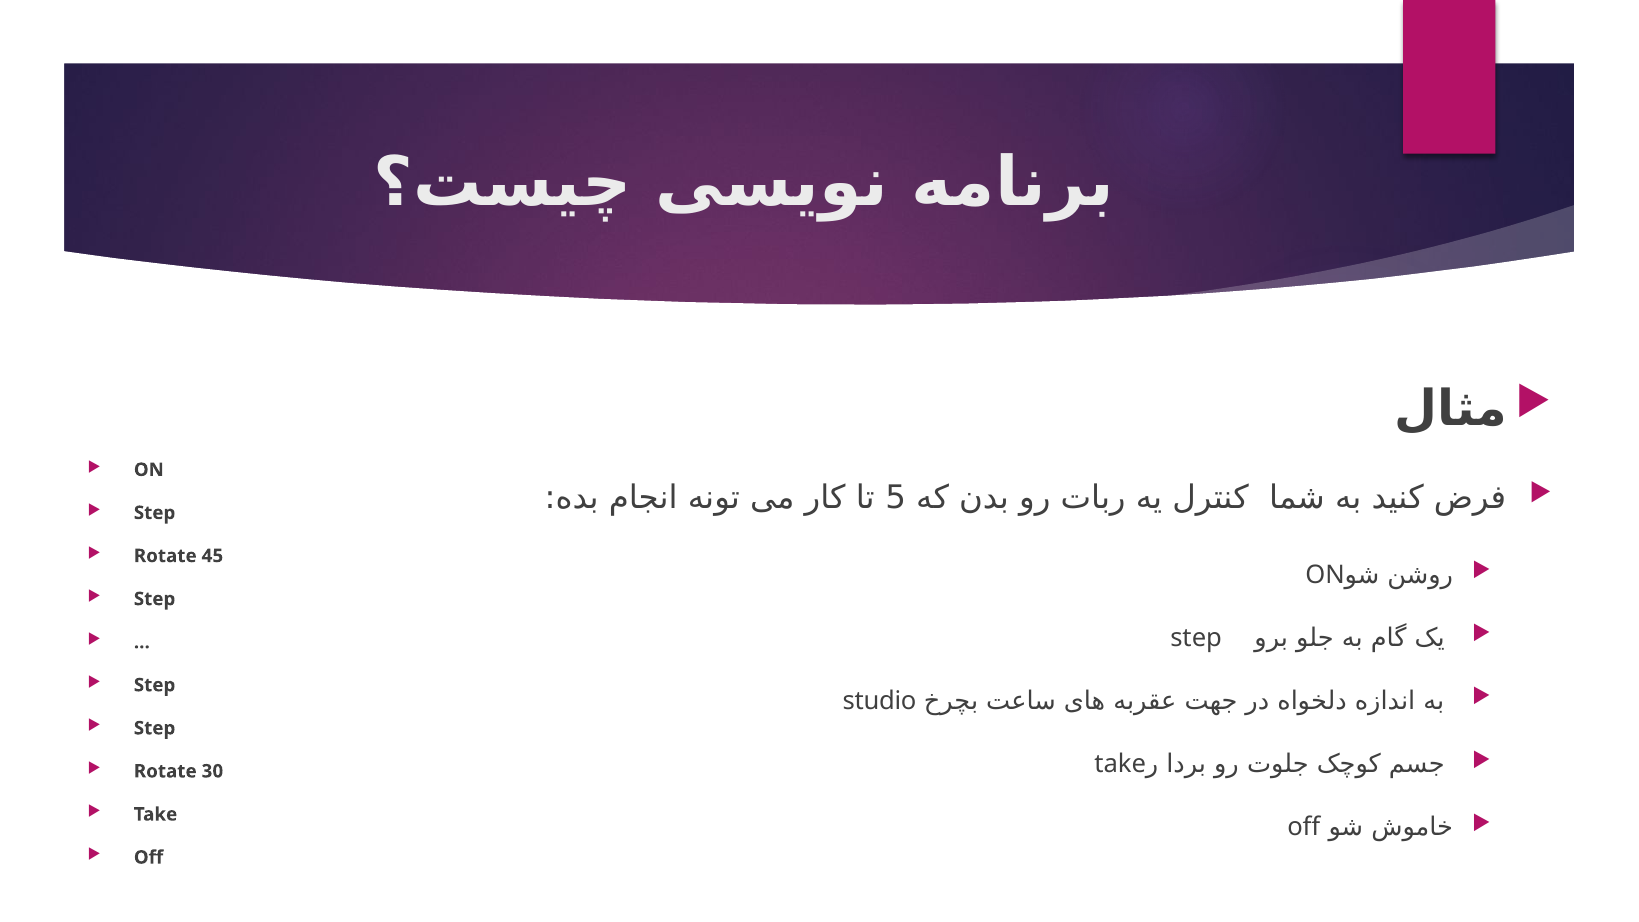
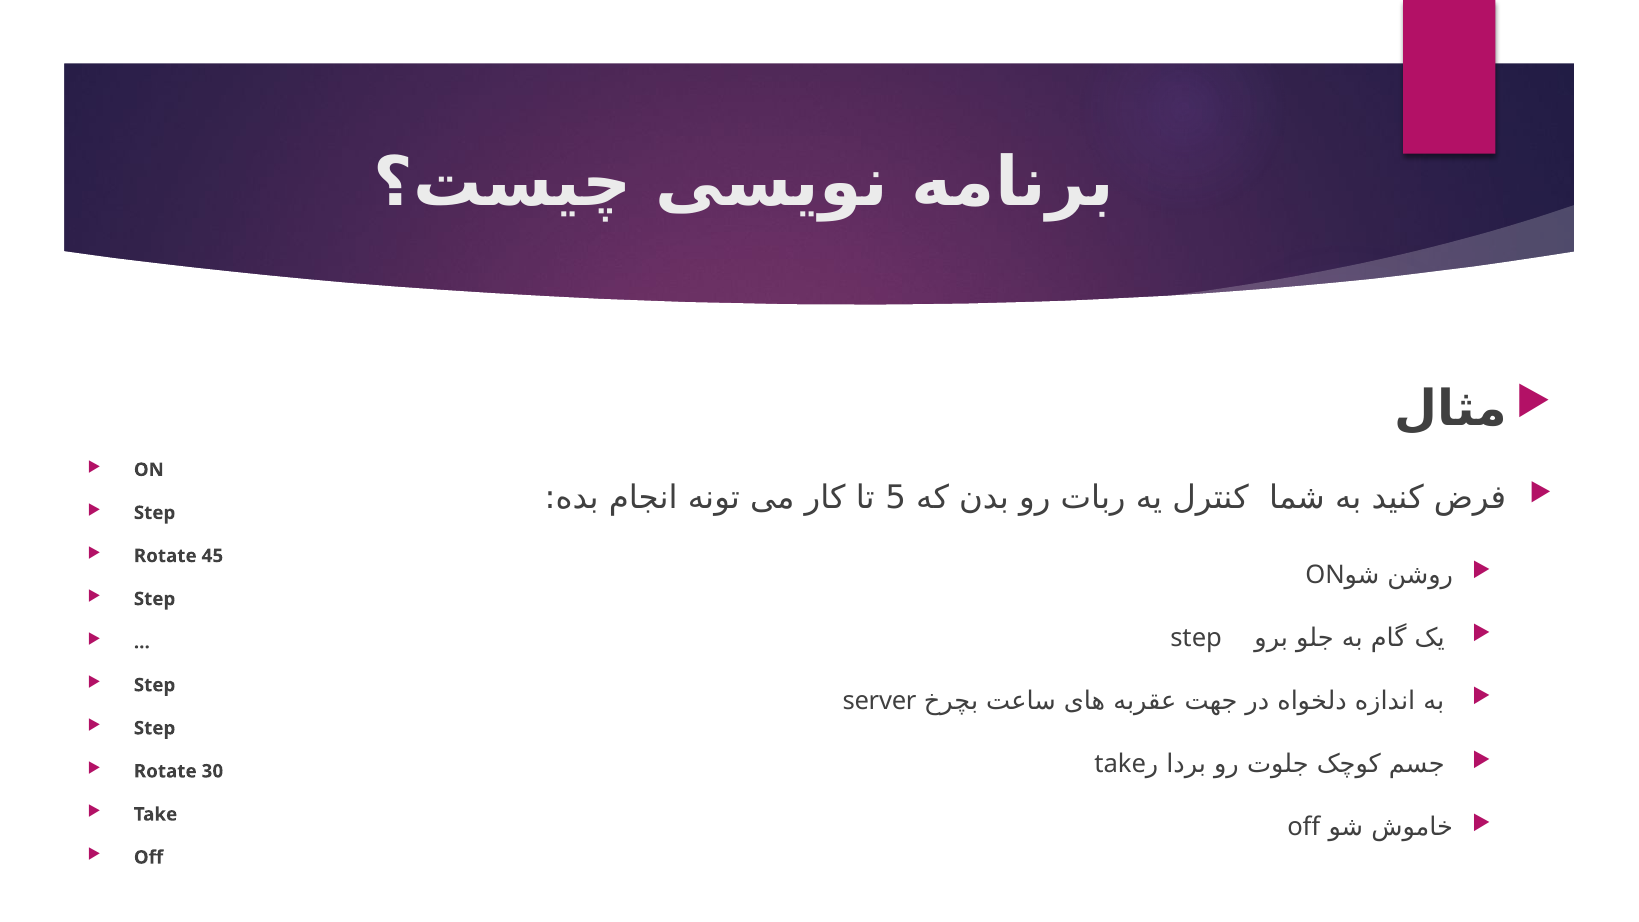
studio: studio -> server
